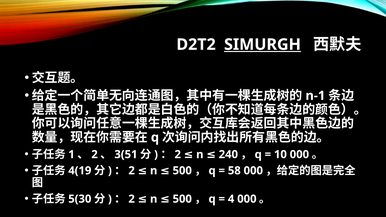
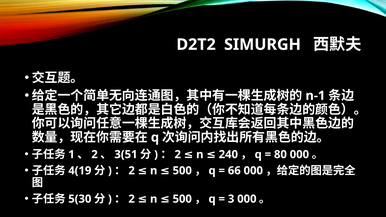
SIMURGH underline: present -> none
10: 10 -> 80
58: 58 -> 66
4: 4 -> 3
